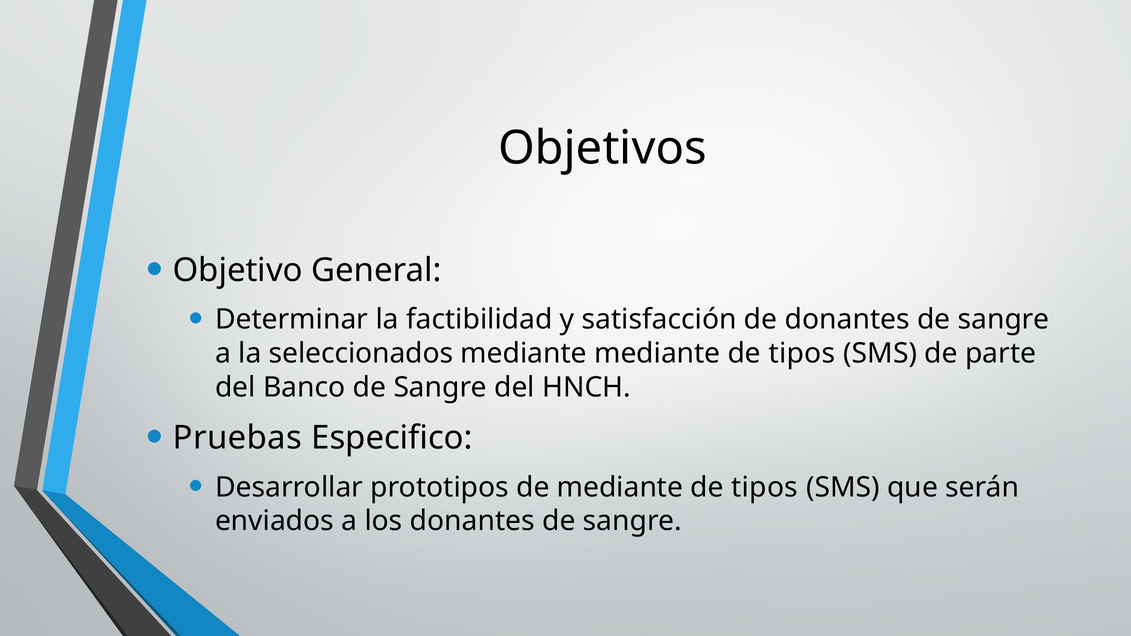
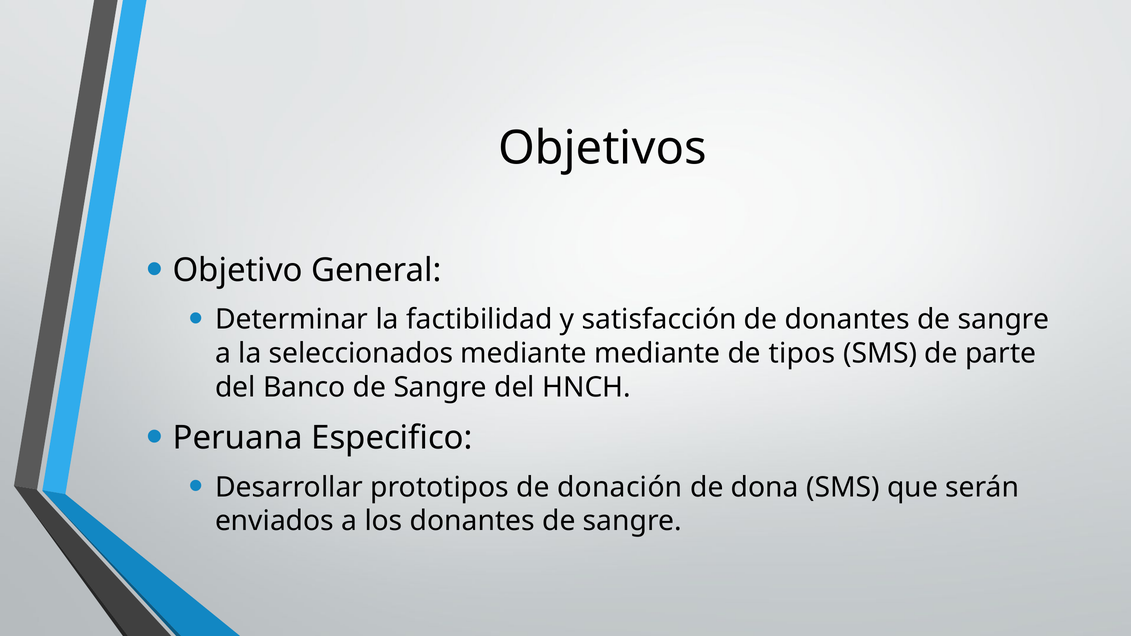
Pruebas: Pruebas -> Peruana
de mediante: mediante -> donación
tipos at (765, 487): tipos -> dona
